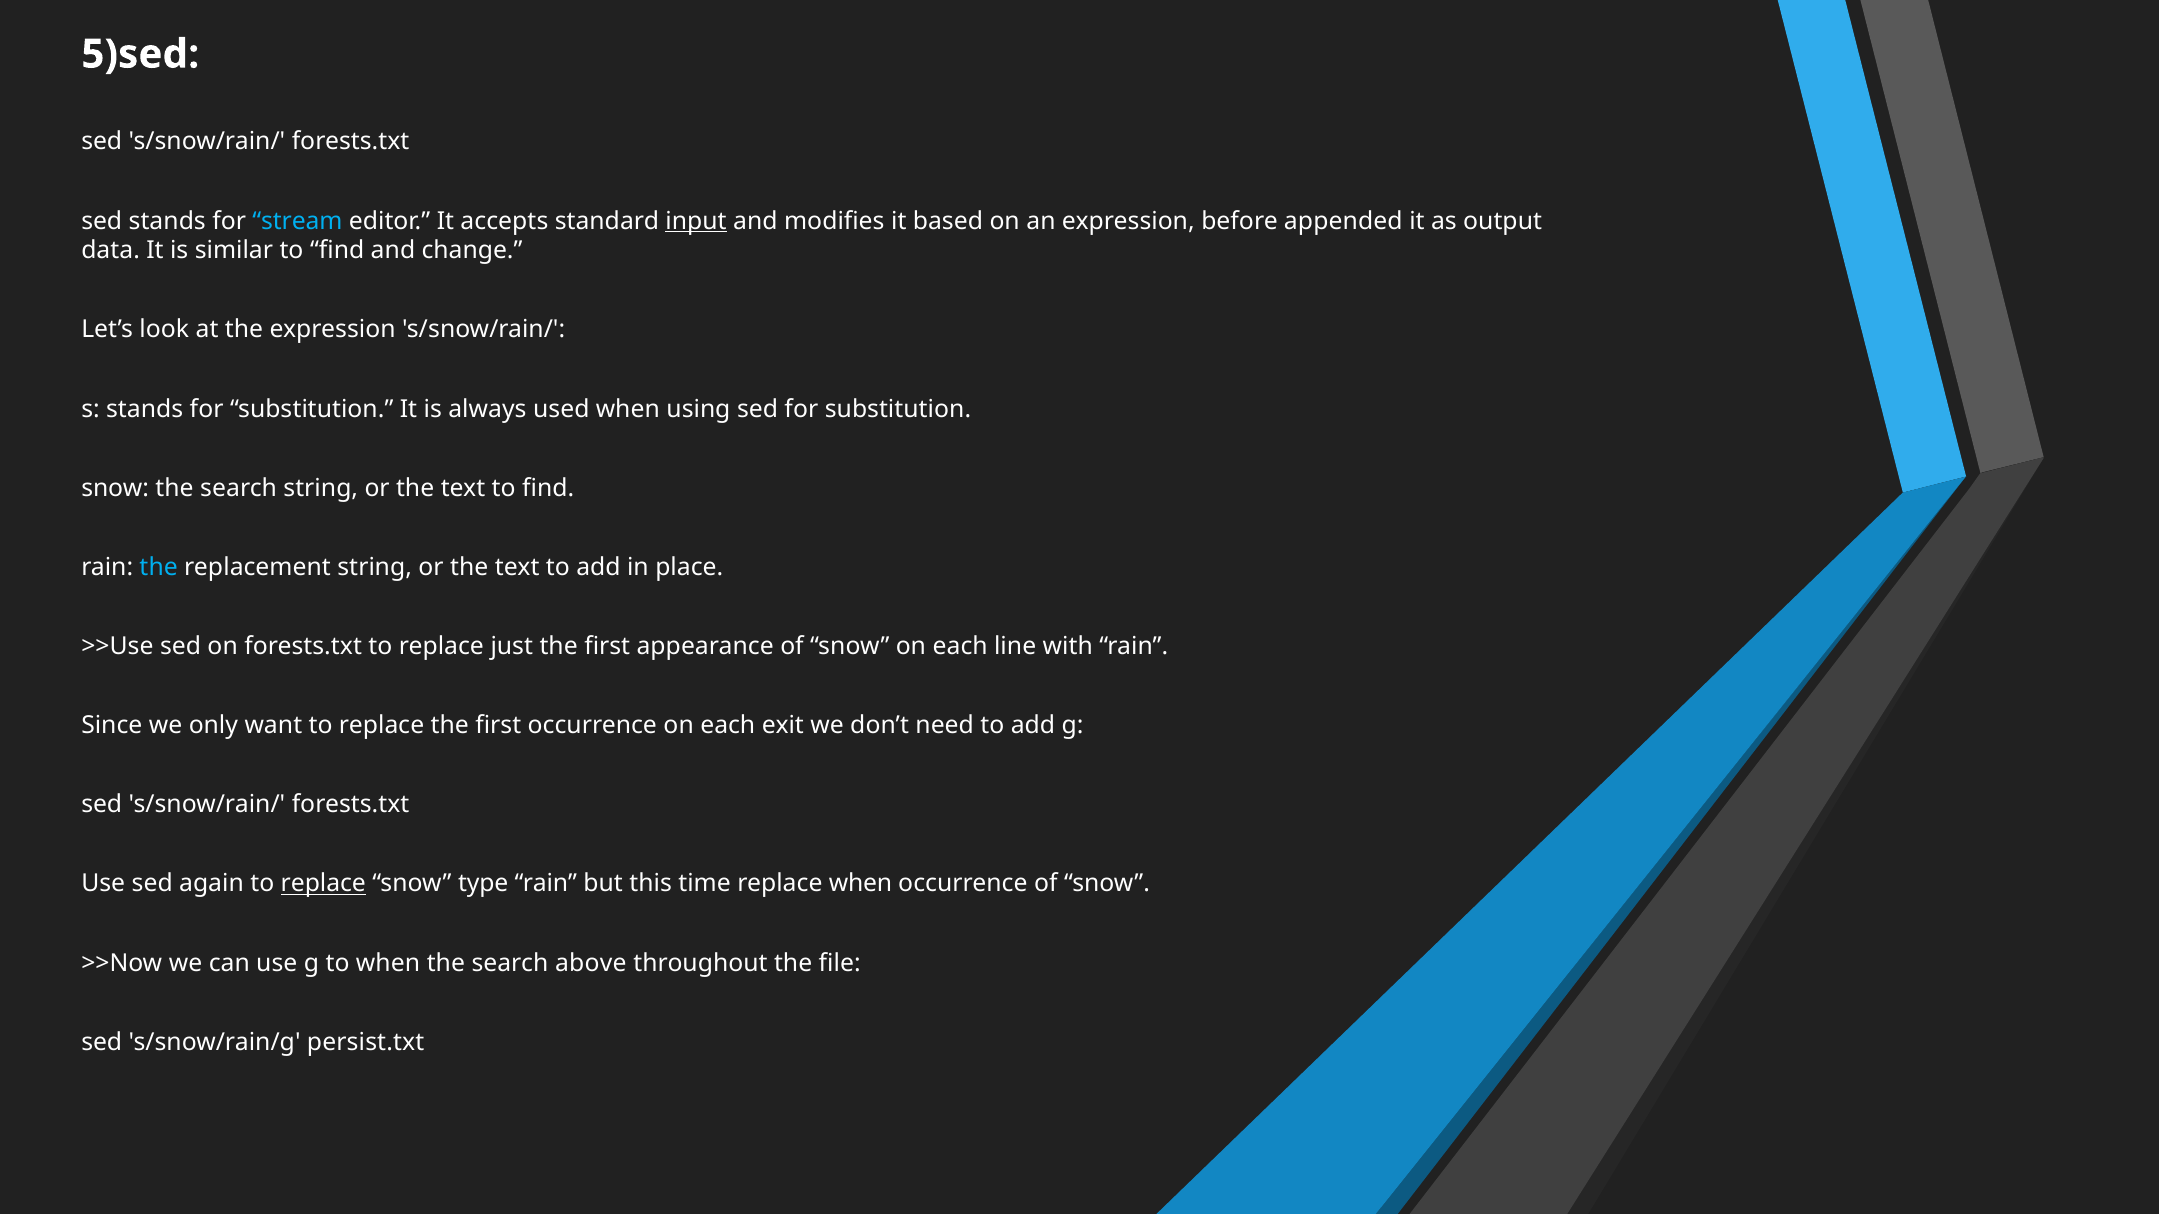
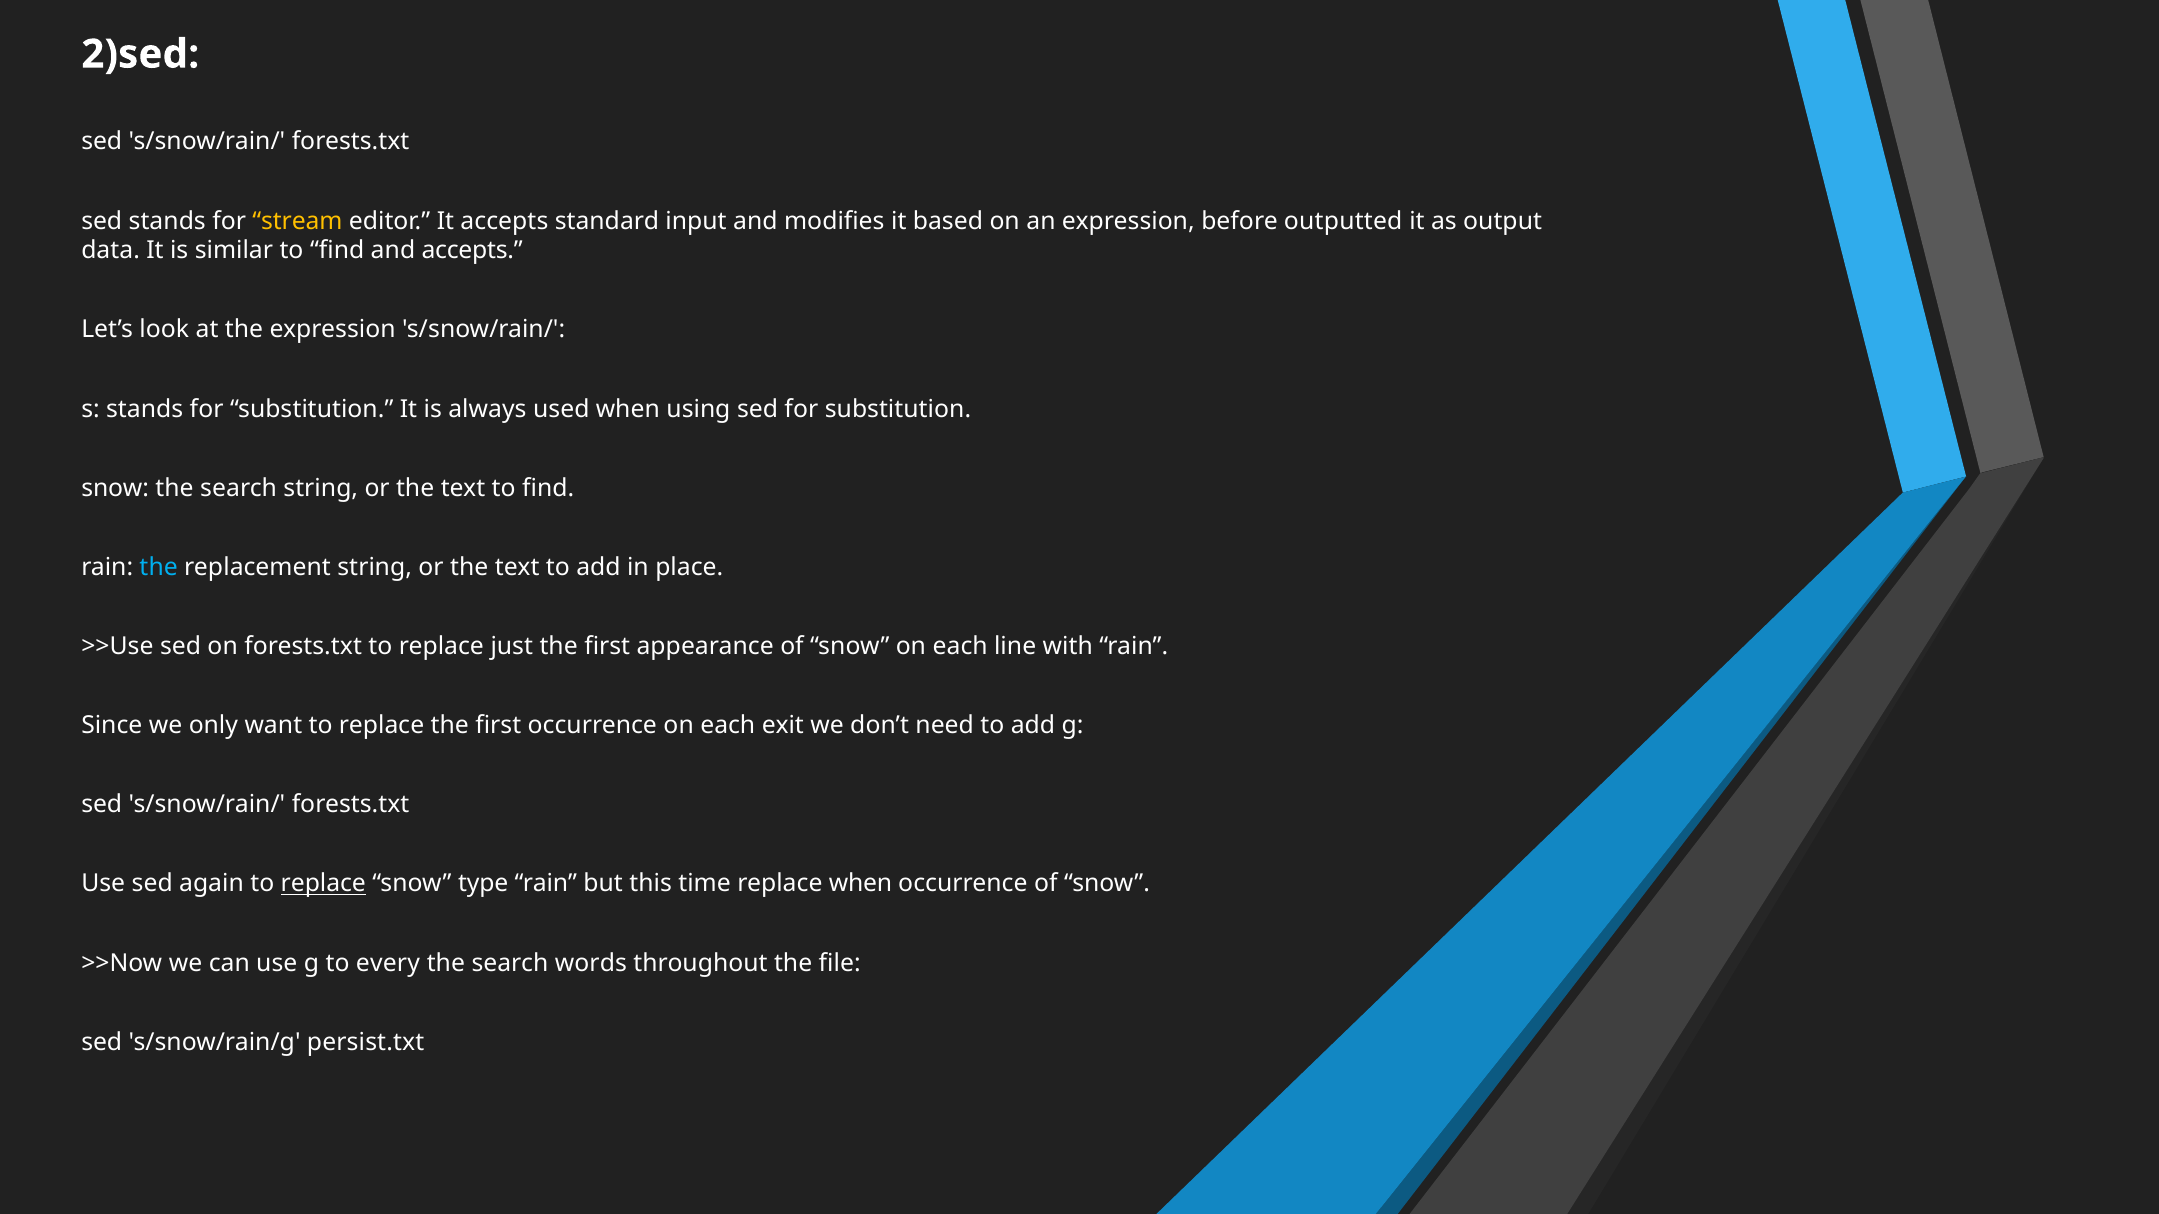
5)sed: 5)sed -> 2)sed
stream colour: light blue -> yellow
input underline: present -> none
appended: appended -> outputted
and change: change -> accepts
to when: when -> every
above: above -> words
